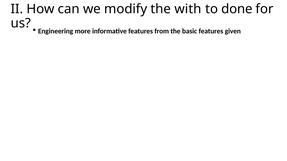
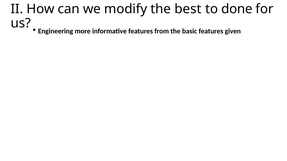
with: with -> best
